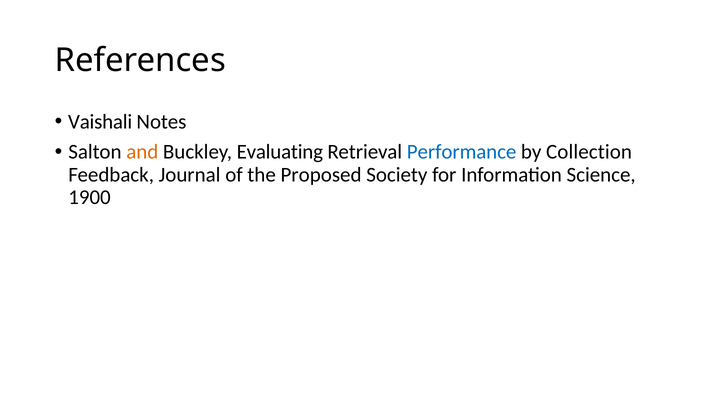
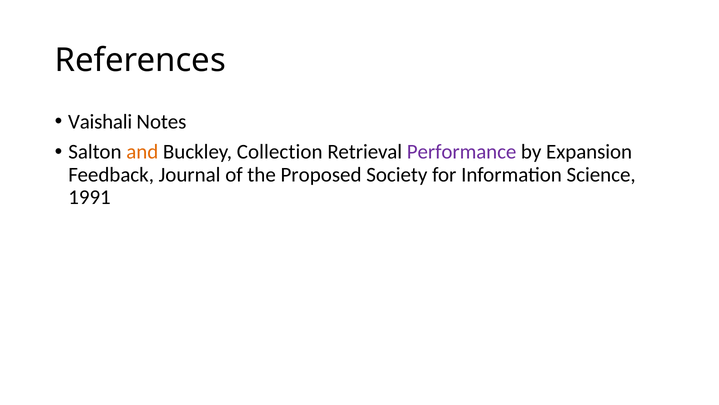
Evaluating: Evaluating -> Collection
Performance colour: blue -> purple
Collection: Collection -> Expansion
1900: 1900 -> 1991
